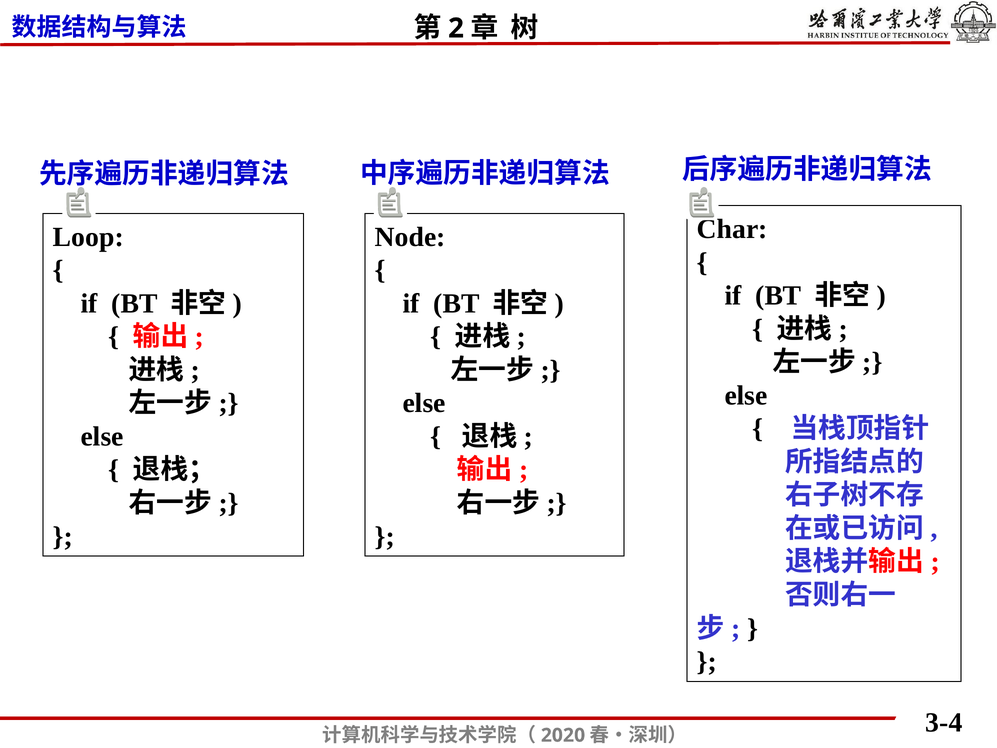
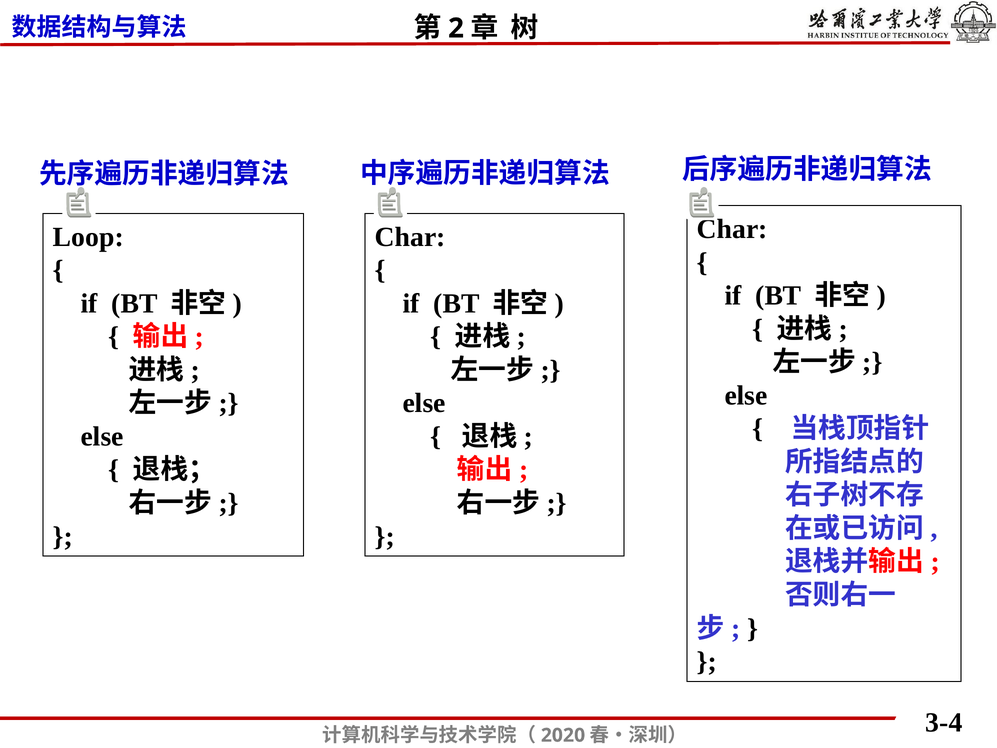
Node at (410, 237): Node -> Char
